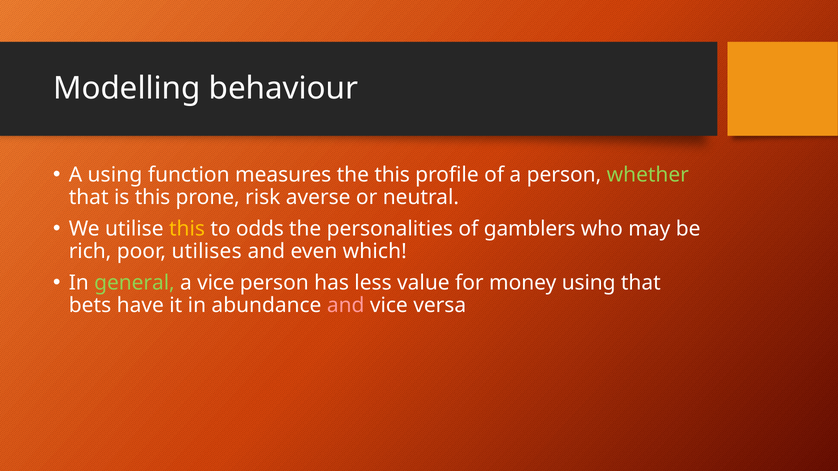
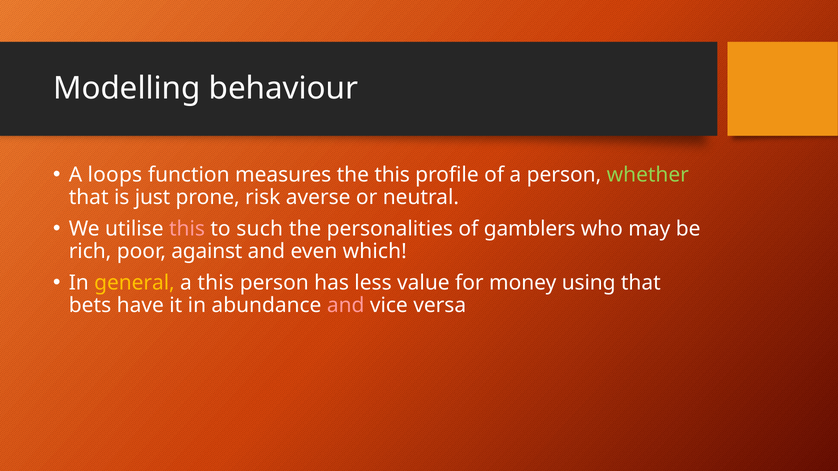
A using: using -> loops
is this: this -> just
this at (187, 229) colour: yellow -> pink
odds: odds -> such
utilises: utilises -> against
general colour: light green -> yellow
a vice: vice -> this
